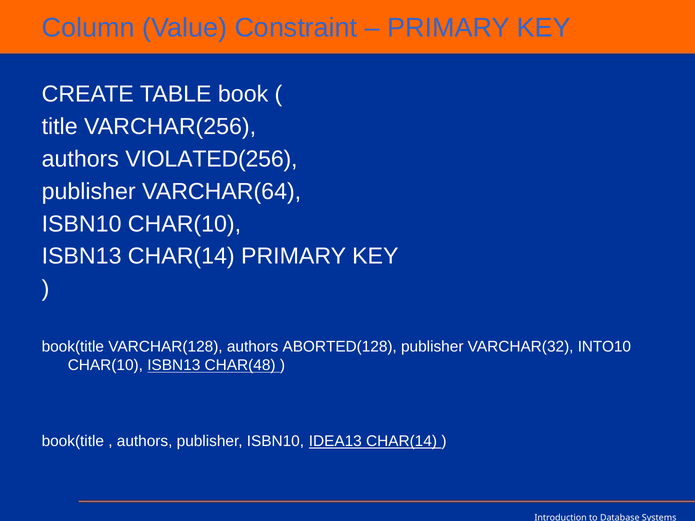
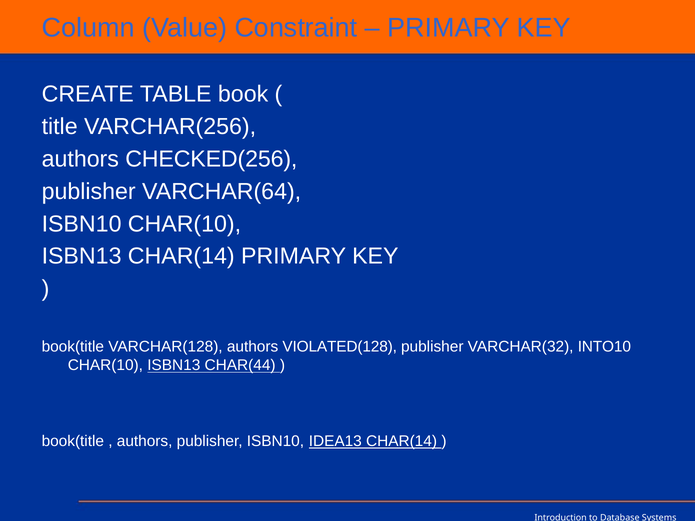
VIOLATED(256: VIOLATED(256 -> CHECKED(256
ABORTED(128: ABORTED(128 -> VIOLATED(128
CHAR(48: CHAR(48 -> CHAR(44
